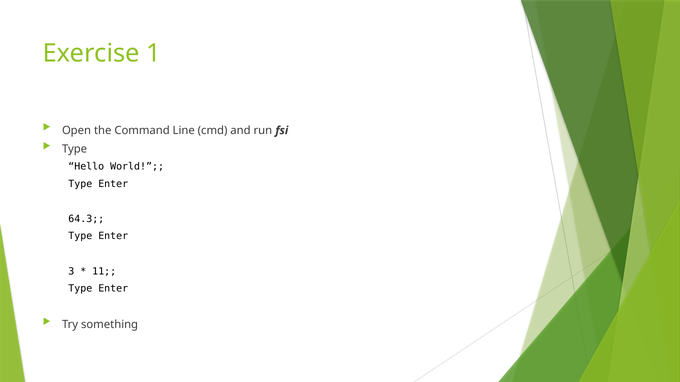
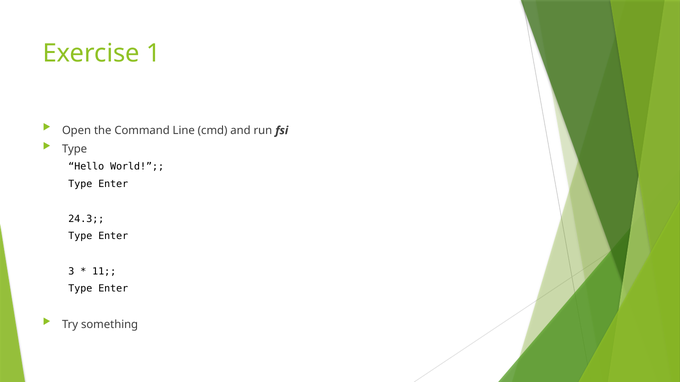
64.3: 64.3 -> 24.3
